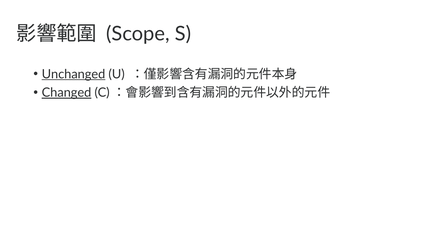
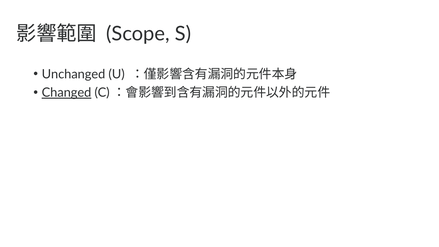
Unchanged underline: present -> none
